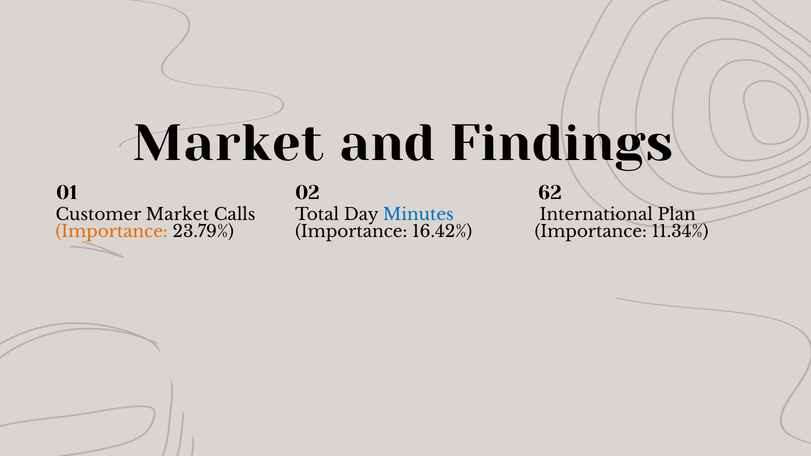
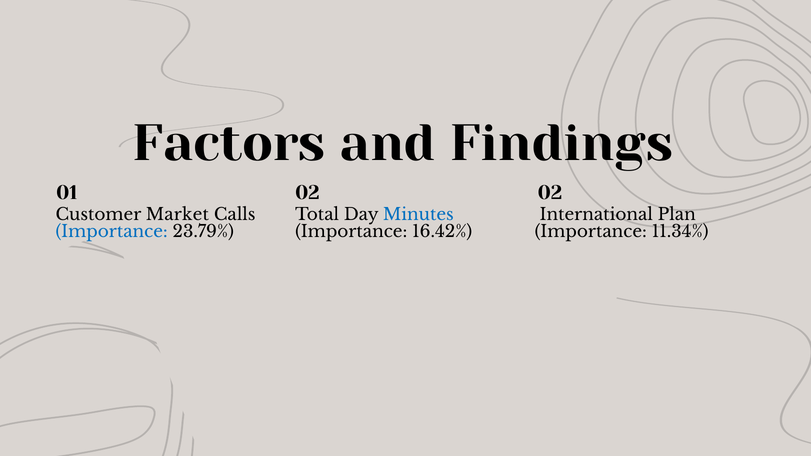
Market at (228, 143): Market -> Factors
02 62: 62 -> 02
Importance at (112, 232) colour: orange -> blue
